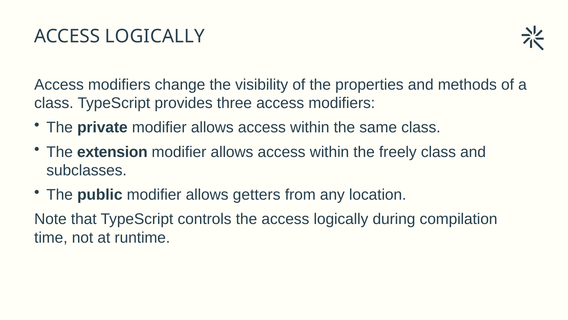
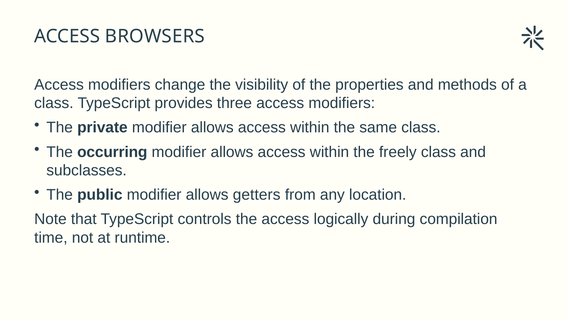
LOGICALLY at (155, 36): LOGICALLY -> BROWSERS
extension: extension -> occurring
